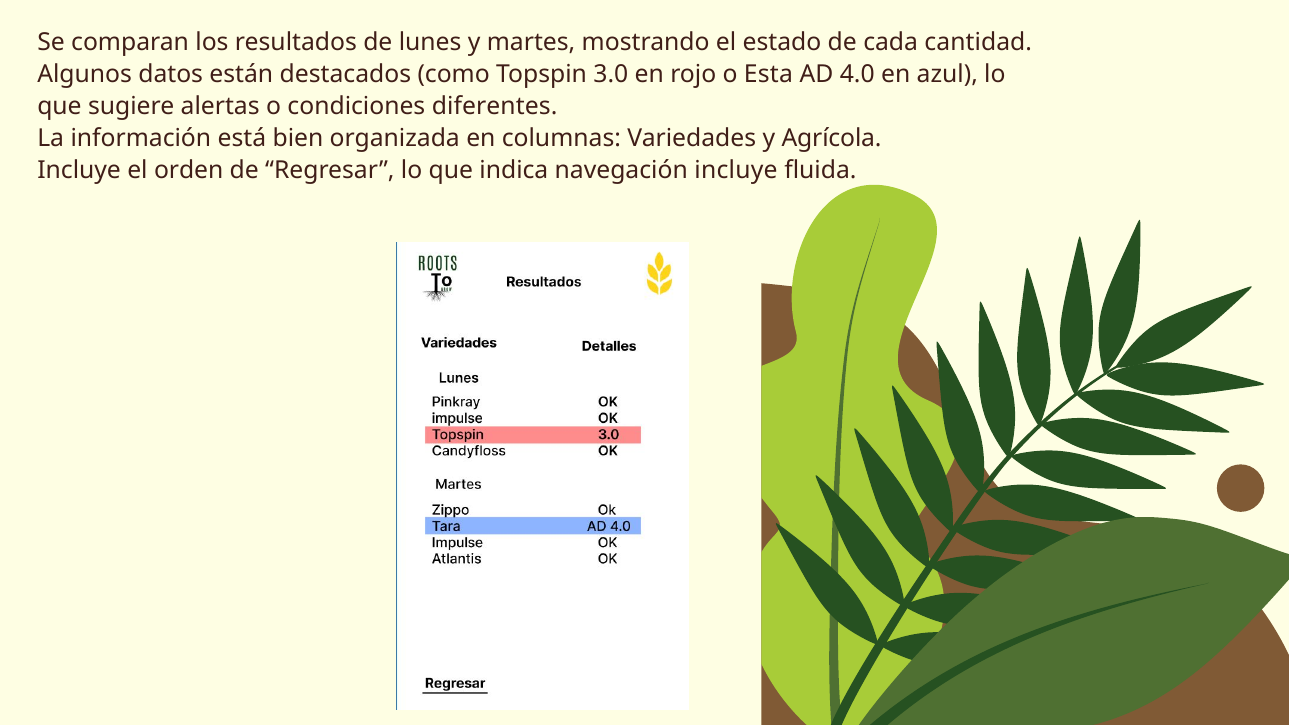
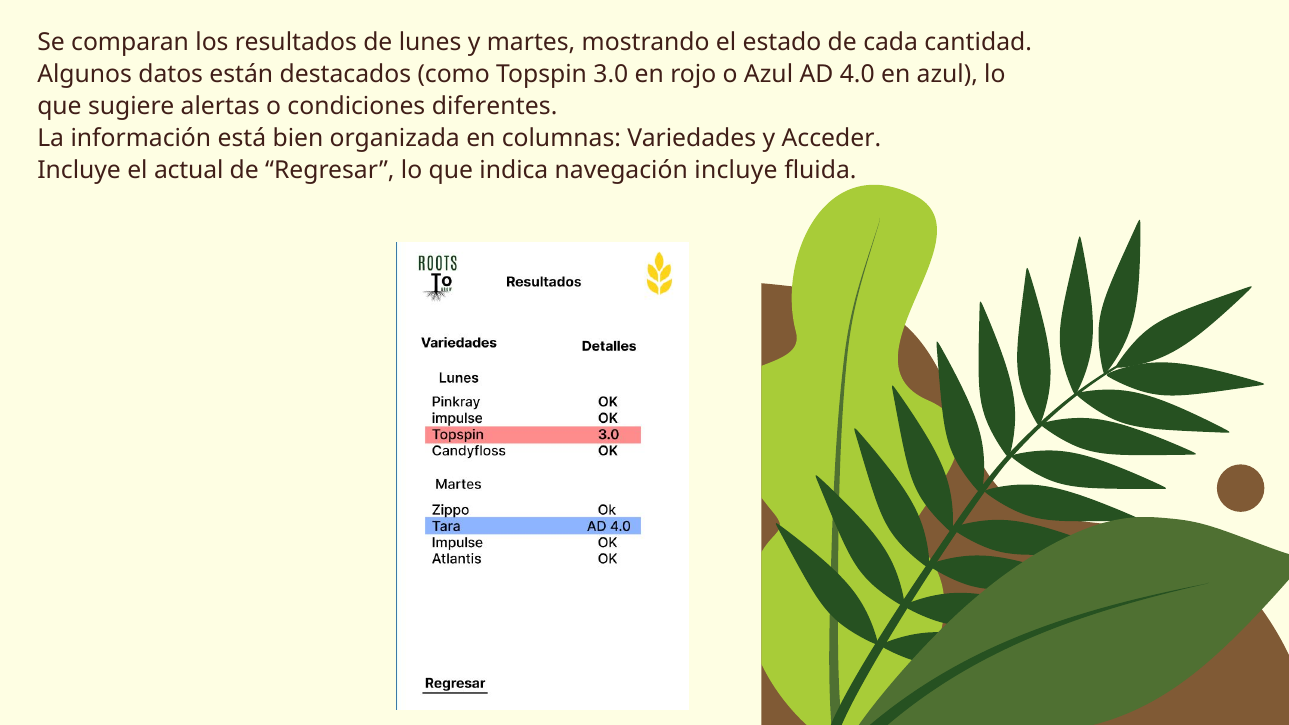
o Esta: Esta -> Azul
Agrícola: Agrícola -> Acceder
orden: orden -> actual
